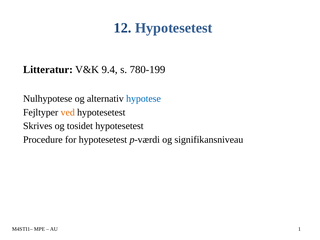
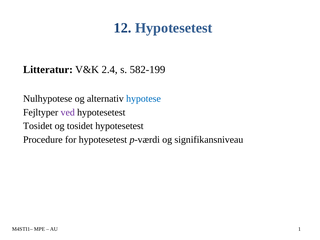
9.4: 9.4 -> 2.4
780-199: 780-199 -> 582-199
ved colour: orange -> purple
Skrives at (38, 126): Skrives -> Tosidet
